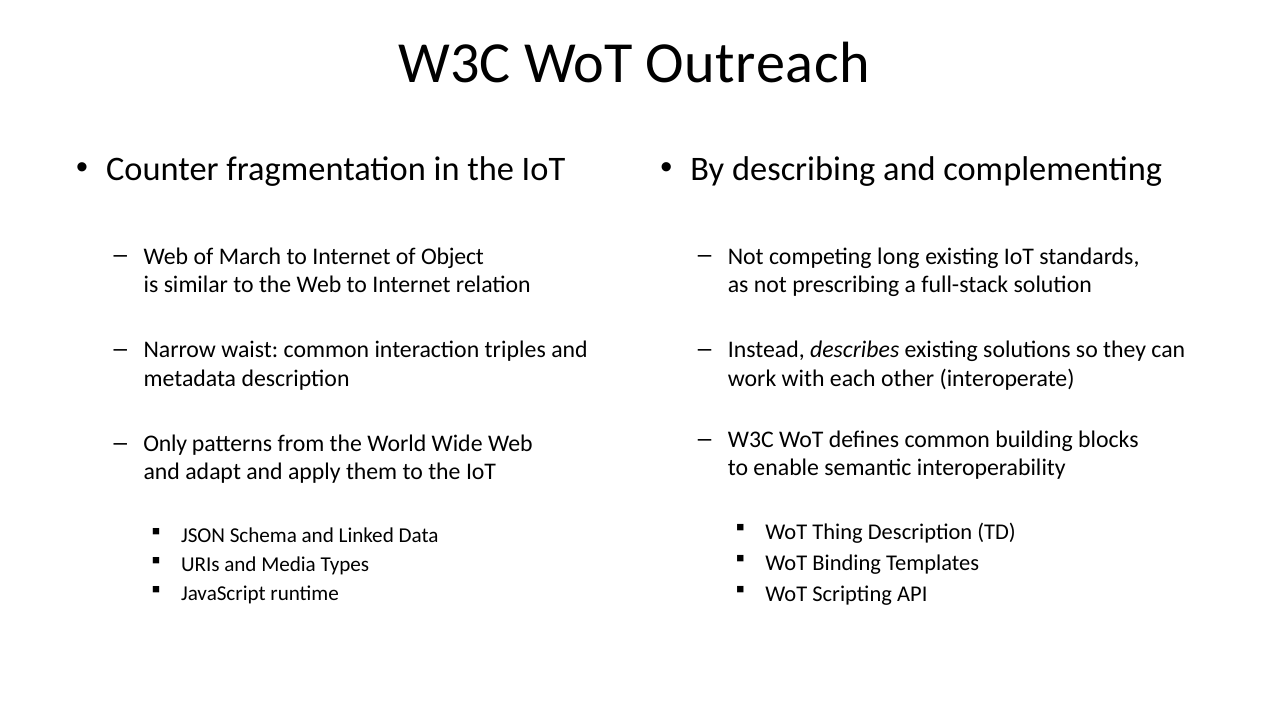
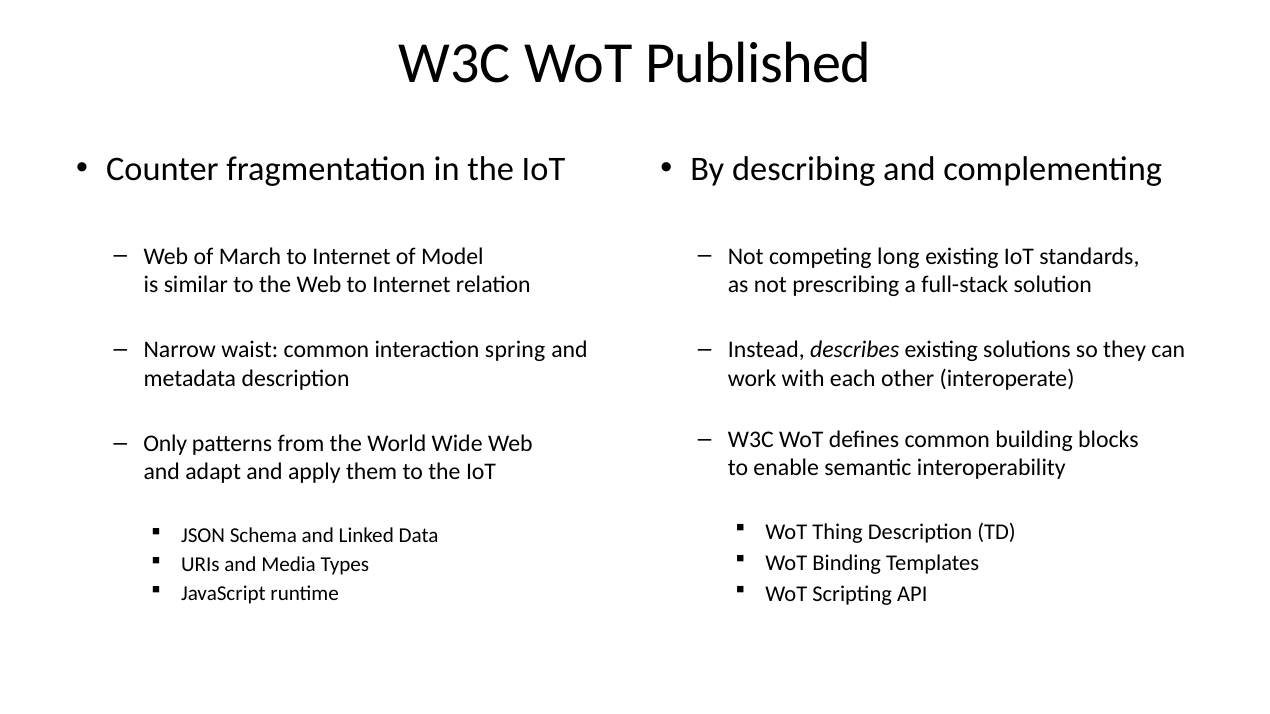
Outreach: Outreach -> Published
Object: Object -> Model
triples: triples -> spring
